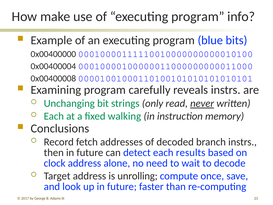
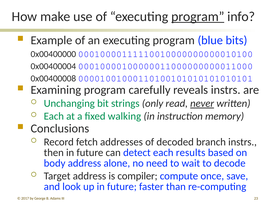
program at (198, 17) underline: none -> present
clock: clock -> body
unrolling: unrolling -> compiler
